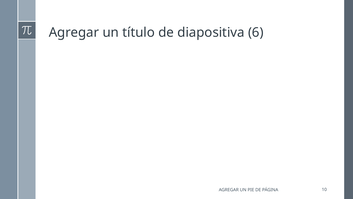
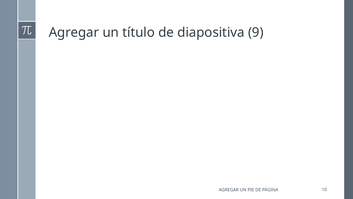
6: 6 -> 9
